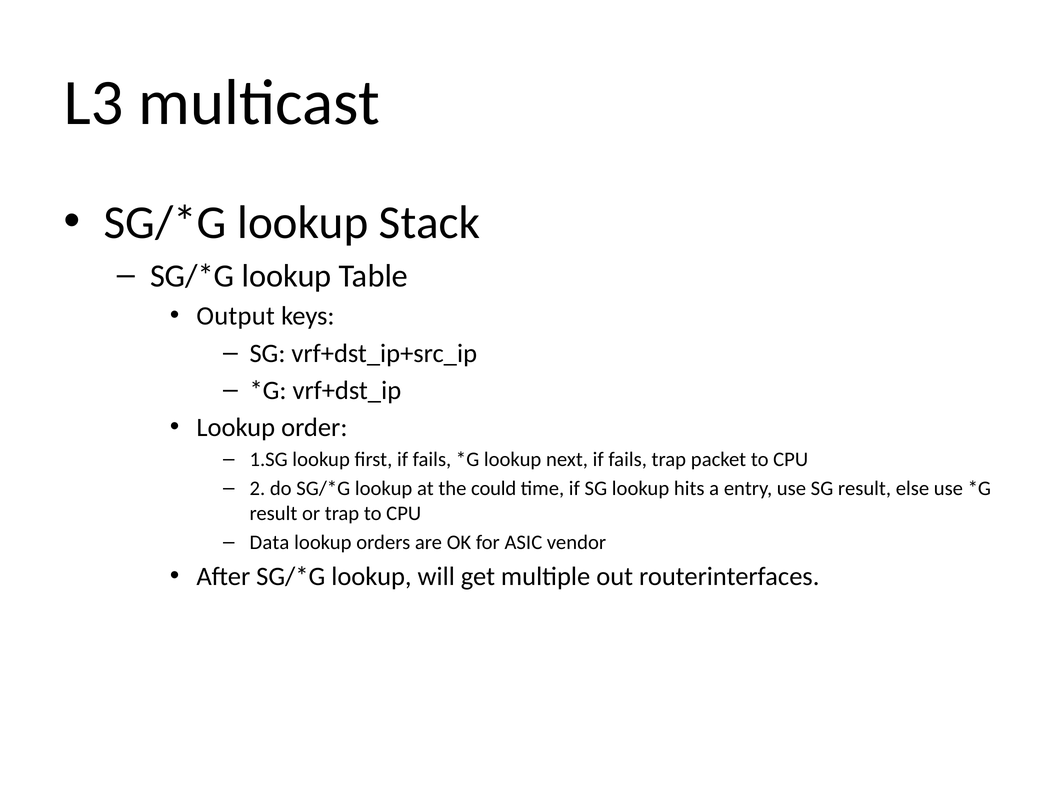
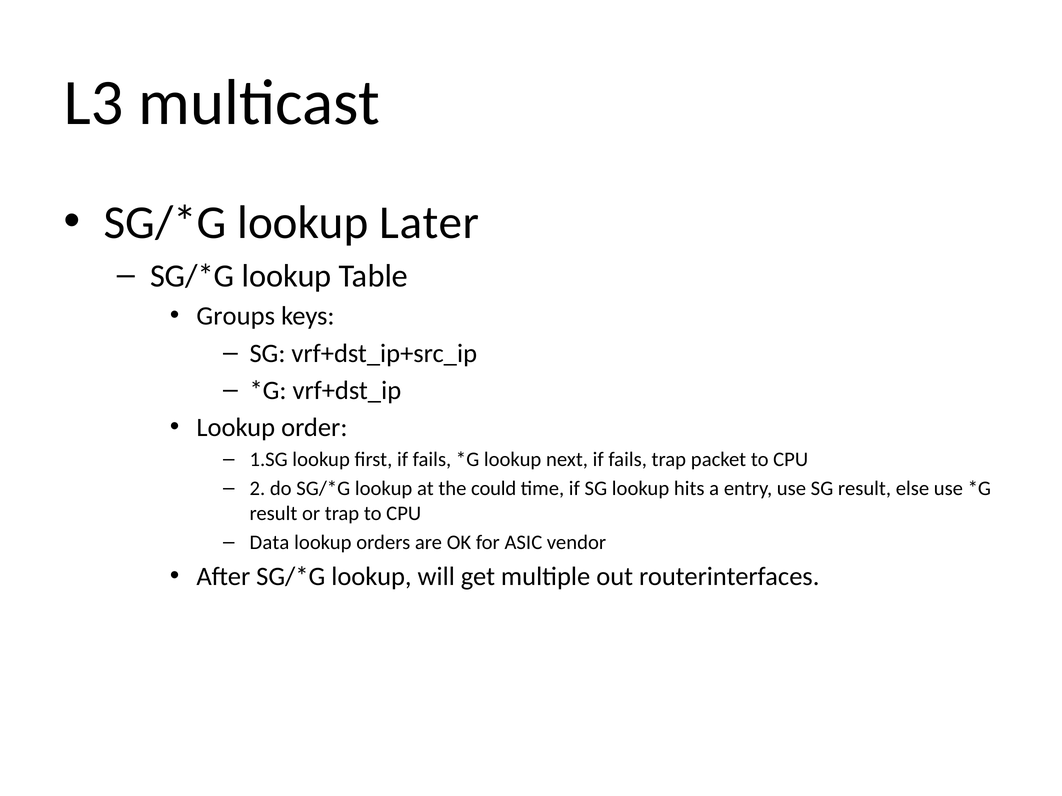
Stack: Stack -> Later
Output: Output -> Groups
